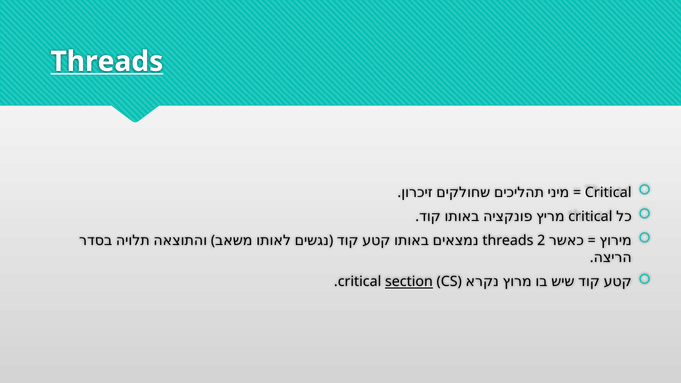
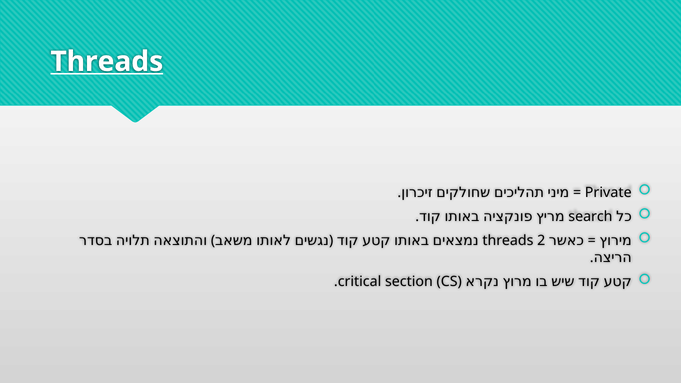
Critical at (608, 192): Critical -> Private
critical at (590, 216): critical -> search
section underline: present -> none
